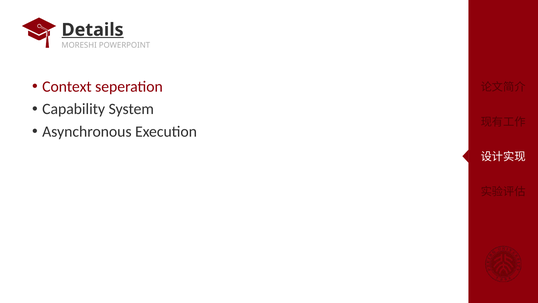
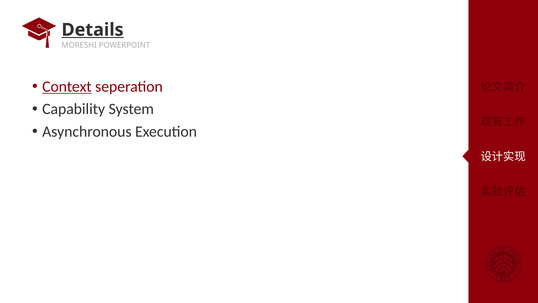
Context underline: none -> present
